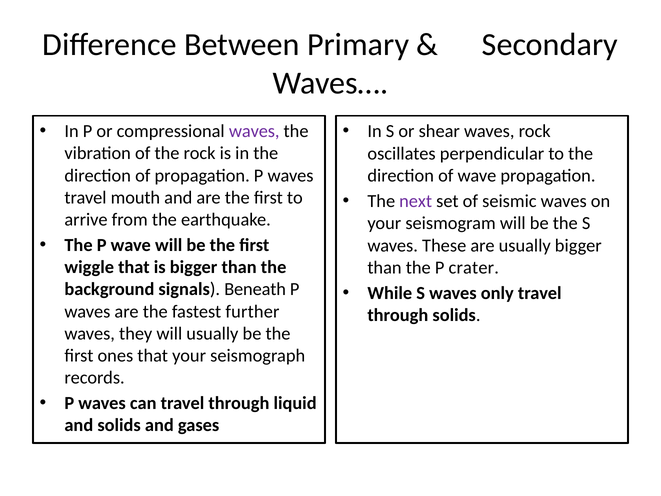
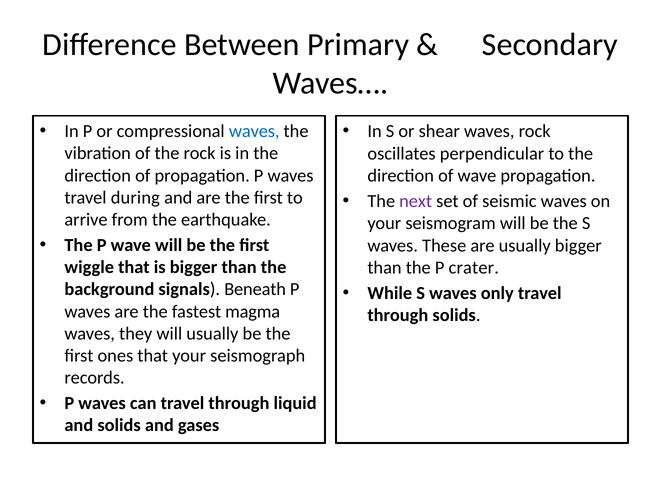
waves at (254, 131) colour: purple -> blue
mouth: mouth -> during
further: further -> magma
